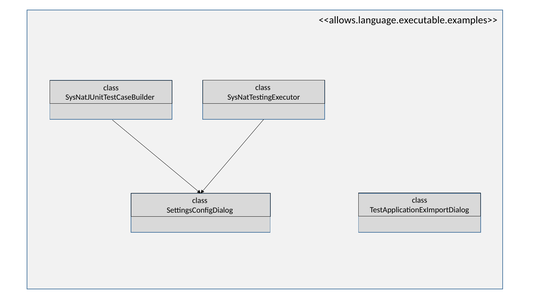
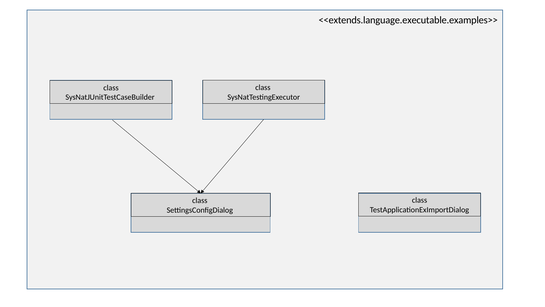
<<allows.language.executable.examples>>: <<allows.language.executable.examples>> -> <<extends.language.executable.examples>>
